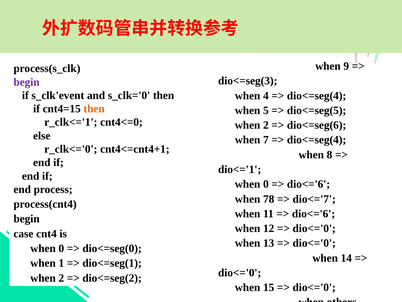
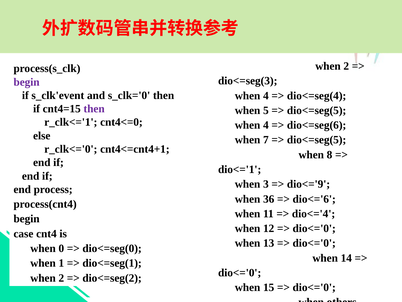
9 at (346, 66): 9 -> 2
then at (94, 109) colour: orange -> purple
2 at (266, 125): 2 -> 4
dio<=seg(4 at (317, 140): dio<=seg(4 -> dio<=seg(5
0 at (266, 184): 0 -> 3
dio<='6 at (309, 184): dio<='6 -> dio<='9
78: 78 -> 36
dio<='7: dio<='7 -> dio<='6
dio<='6 at (314, 213): dio<='6 -> dio<='4
